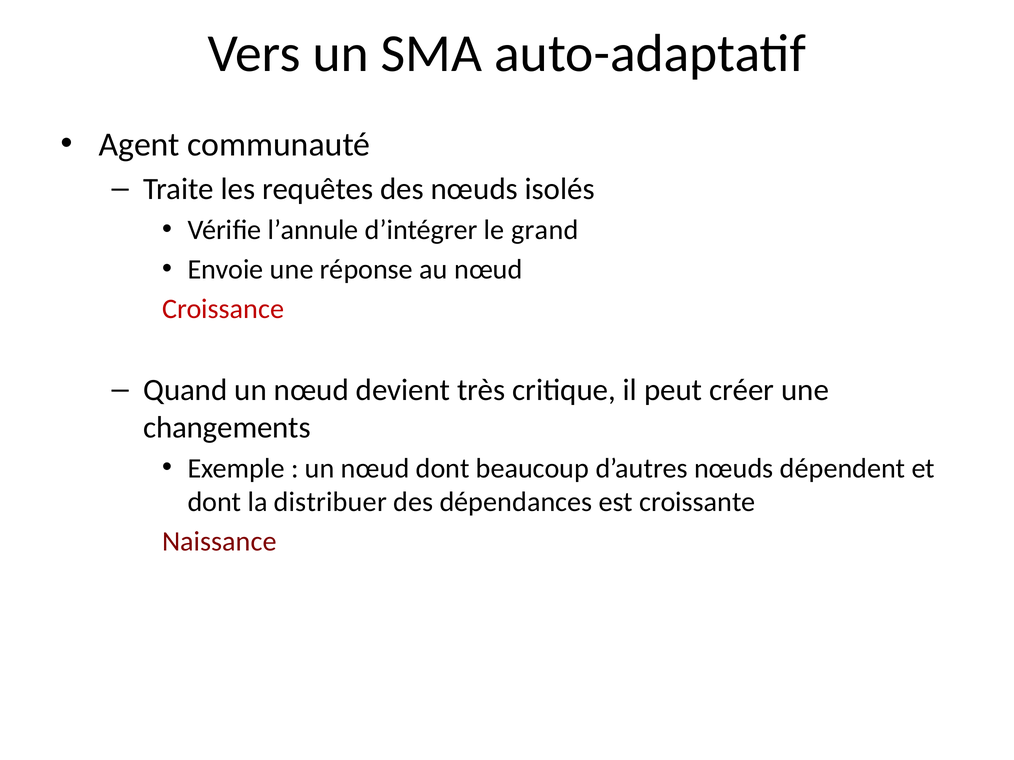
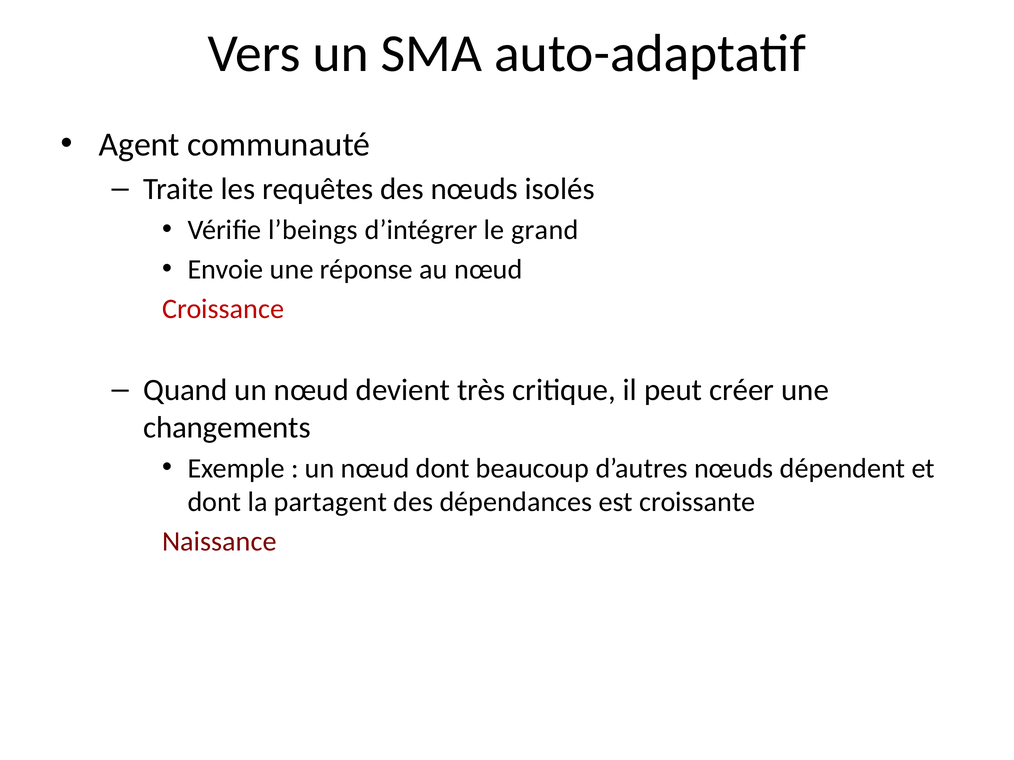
l’annule: l’annule -> l’beings
distribuer: distribuer -> partagent
